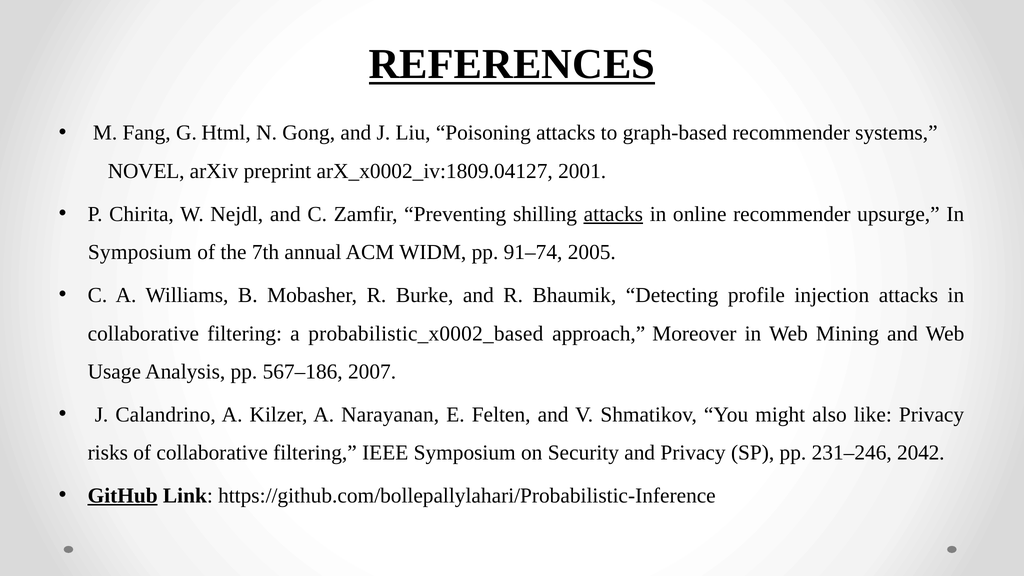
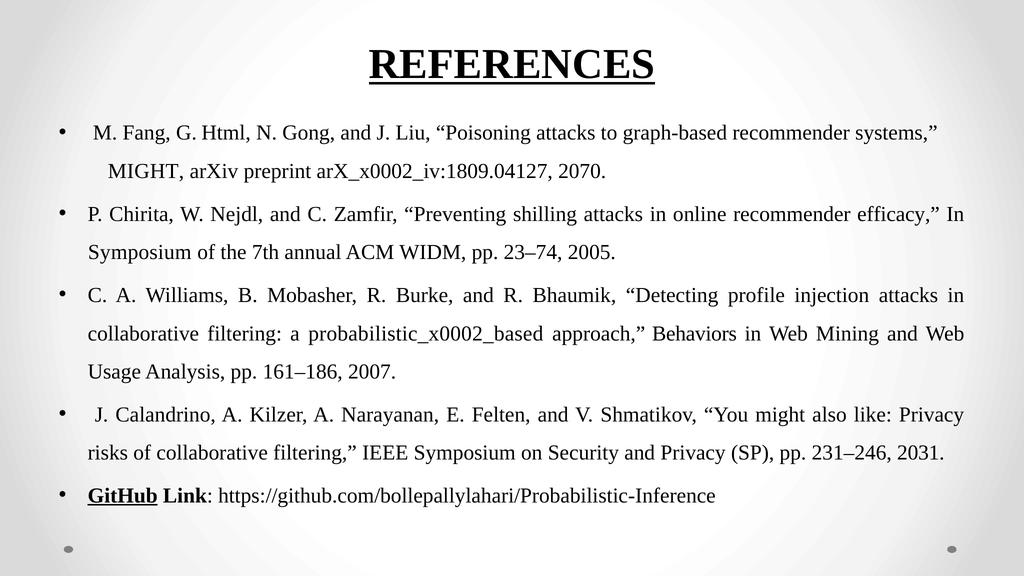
NOVEL at (146, 171): NOVEL -> MIGHT
2001: 2001 -> 2070
attacks at (613, 214) underline: present -> none
upsurge: upsurge -> efficacy
91–74: 91–74 -> 23–74
Moreover: Moreover -> Behaviors
567–186: 567–186 -> 161–186
2042: 2042 -> 2031
